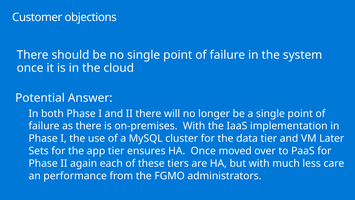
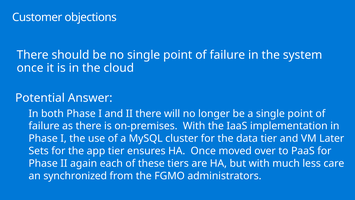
performance: performance -> synchronized
